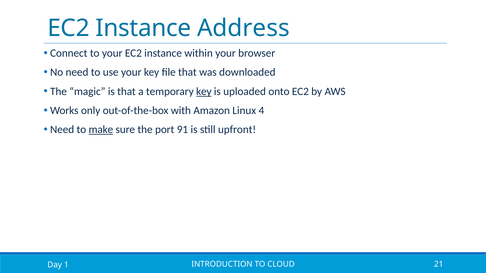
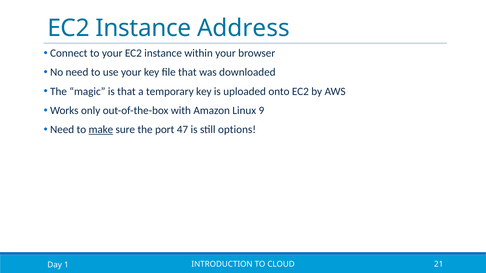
key at (204, 92) underline: present -> none
4: 4 -> 9
91: 91 -> 47
upfront: upfront -> options
